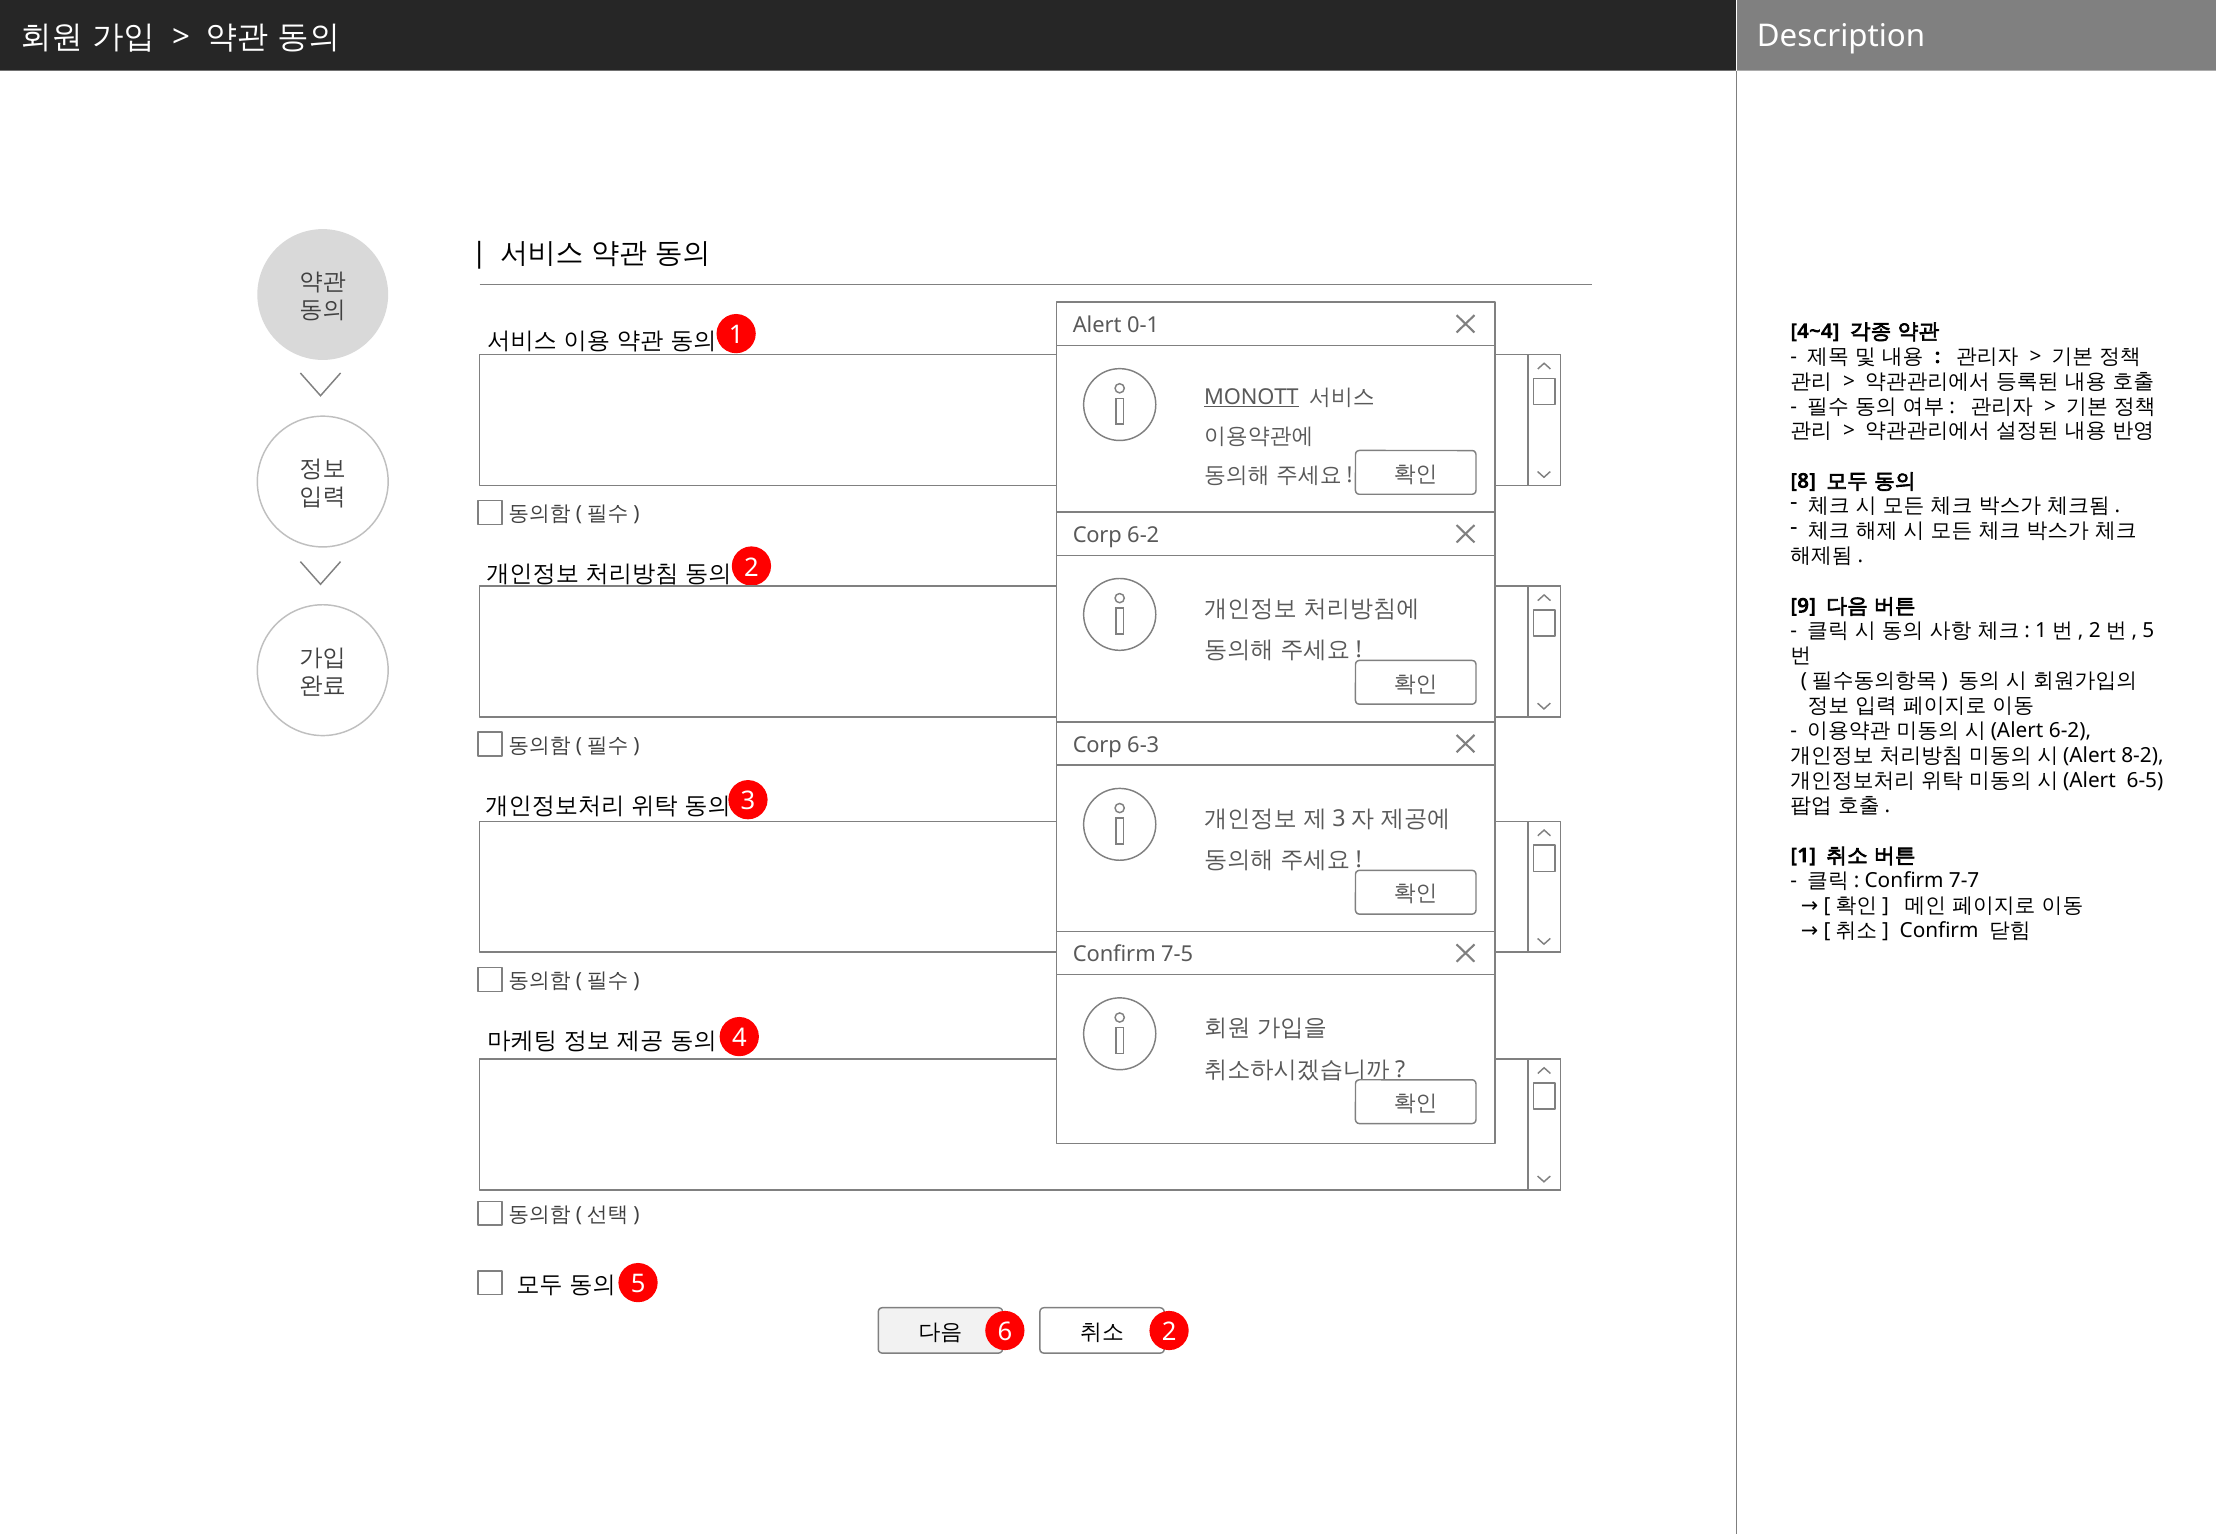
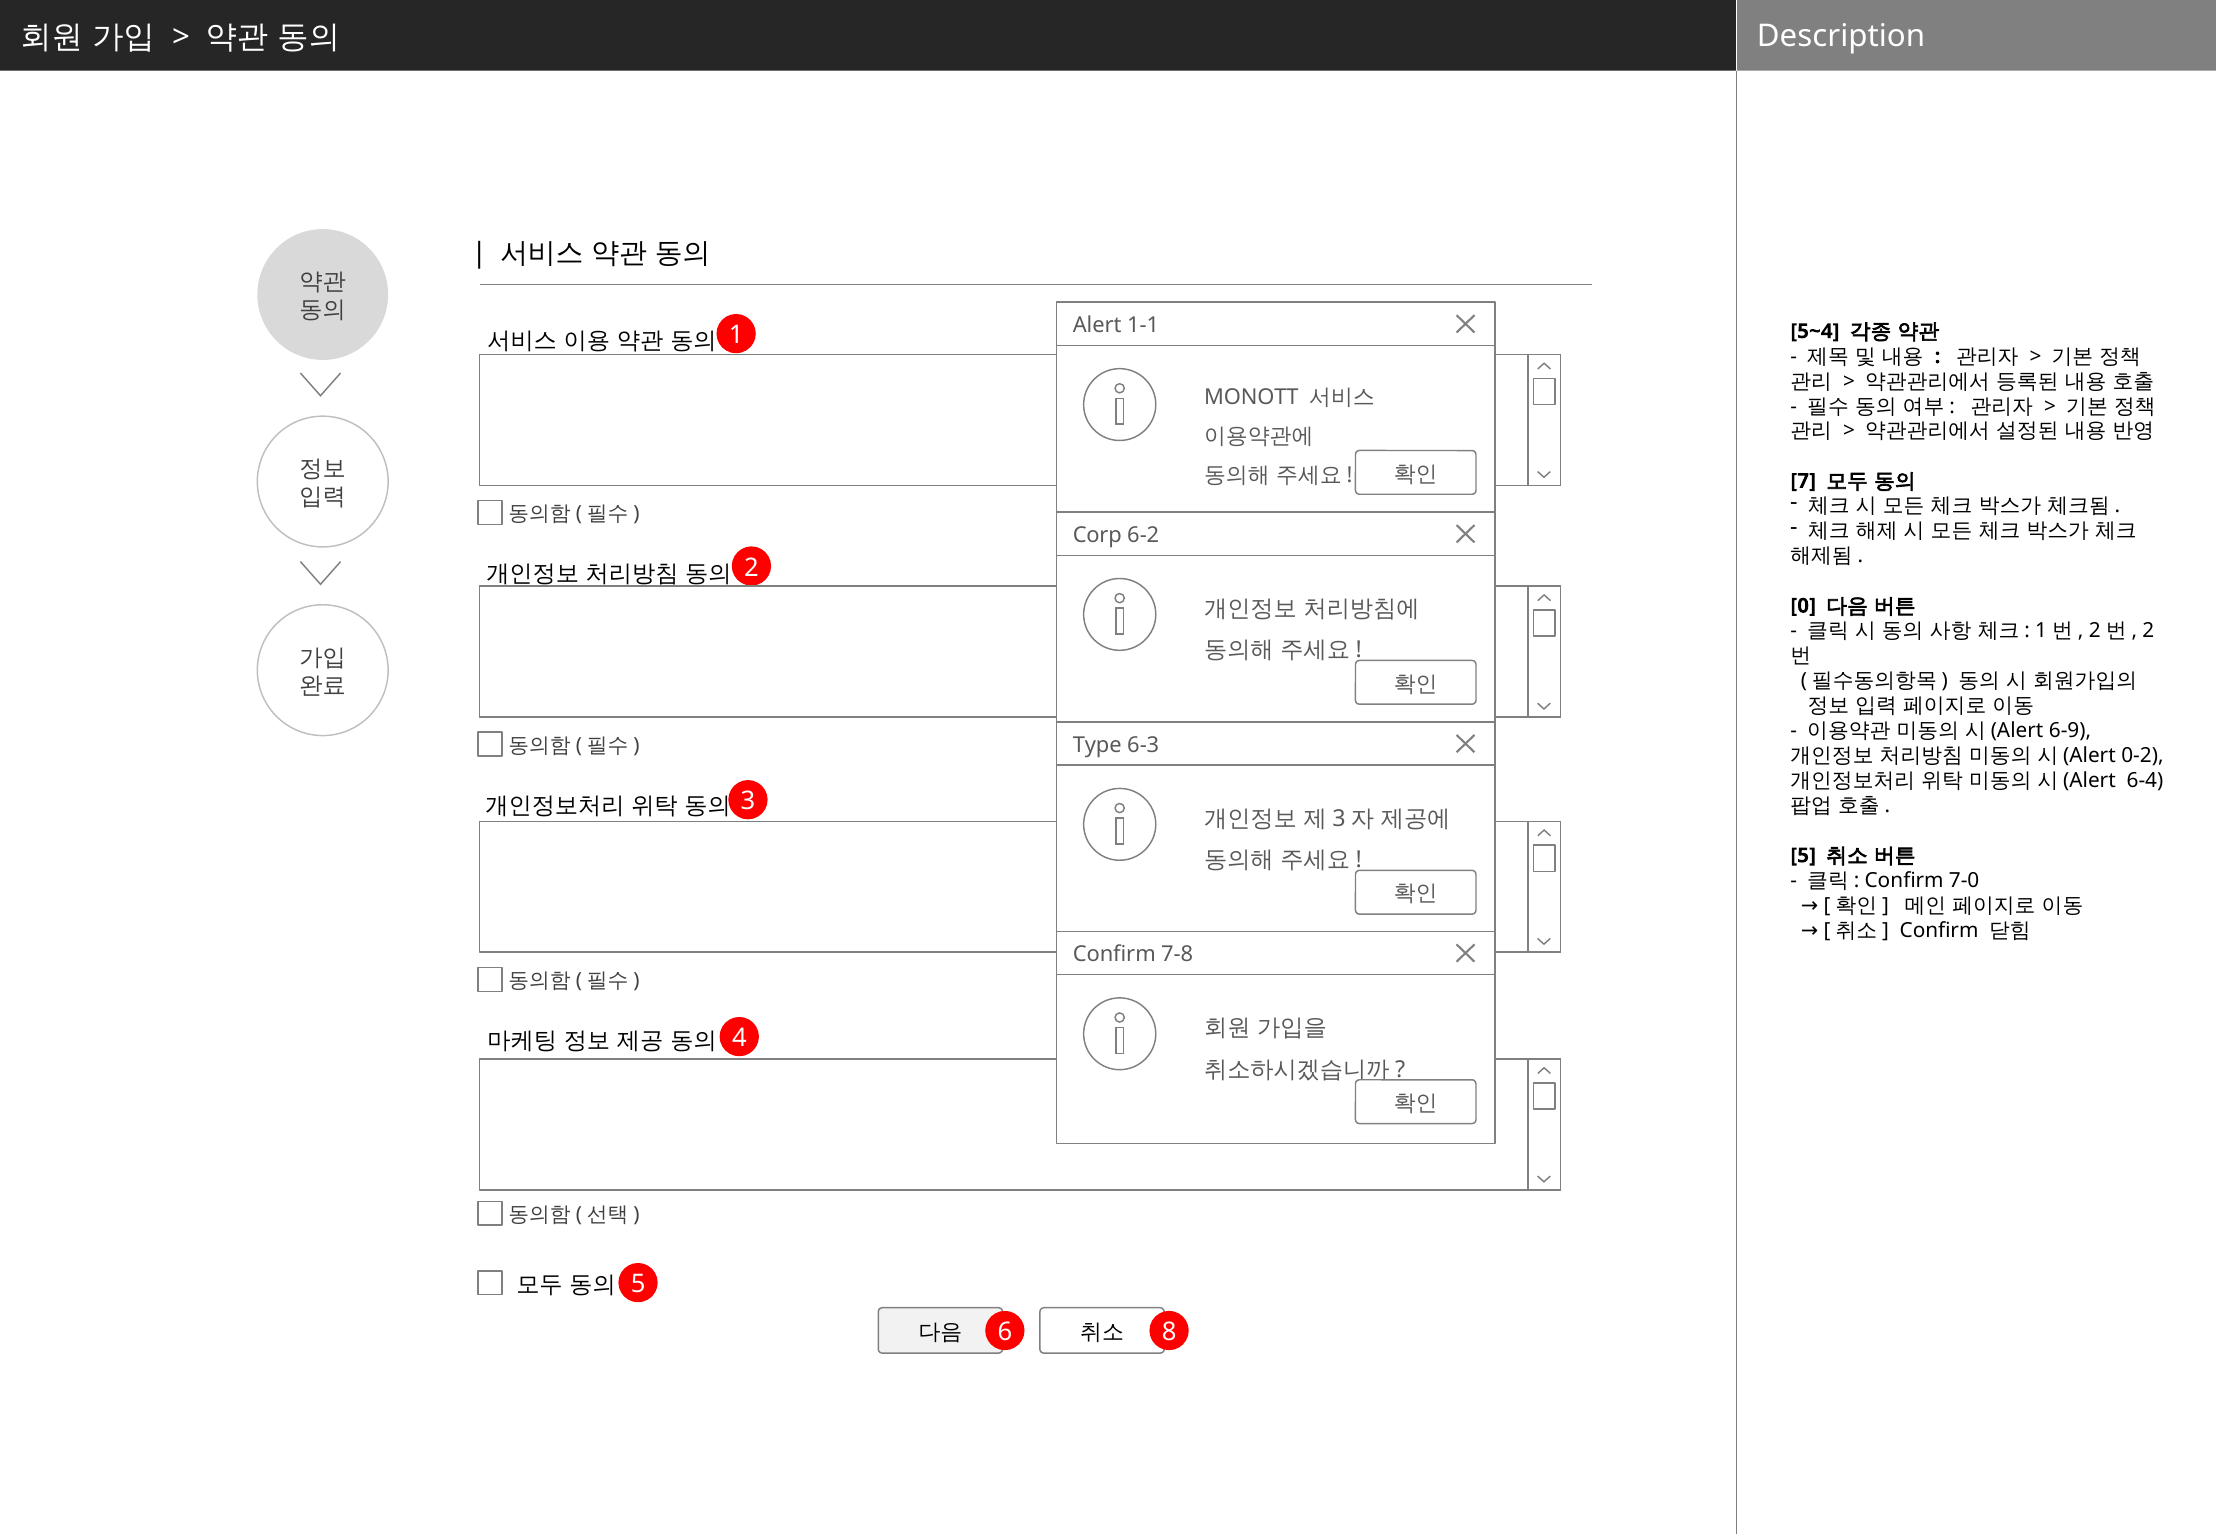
0-1: 0-1 -> 1-1
4~4: 4~4 -> 5~4
MONOTT underline: present -> none
8: 8 -> 7
9: 9 -> 0
5 at (2148, 631): 5 -> 2
6-2 at (2070, 731): 6-2 -> 6-9
Corp at (1097, 745): Corp -> Type
8-2: 8-2 -> 0-2
6-5: 6-5 -> 6-4
1 at (1803, 856): 1 -> 5
7-7: 7-7 -> 7-0
7-5: 7-5 -> 7-8
6 2: 2 -> 8
